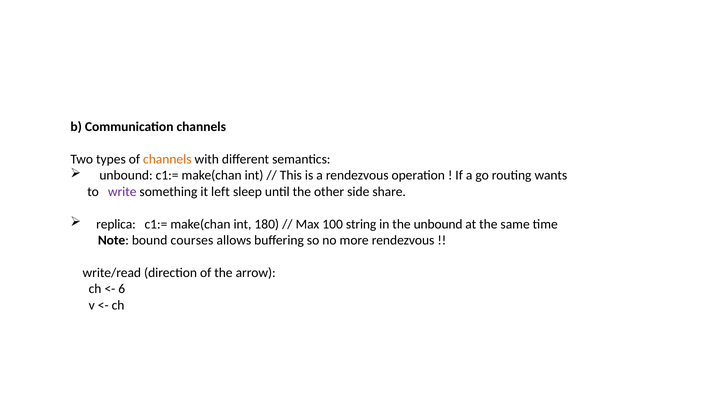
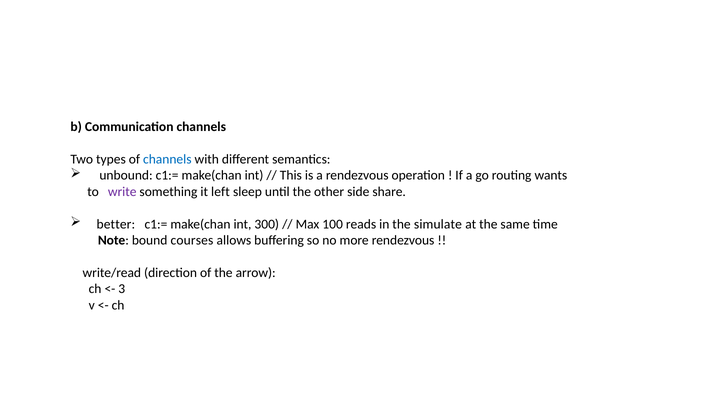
channels at (167, 159) colour: orange -> blue
replica: replica -> better
180: 180 -> 300
string: string -> reads
the unbound: unbound -> simulate
6: 6 -> 3
